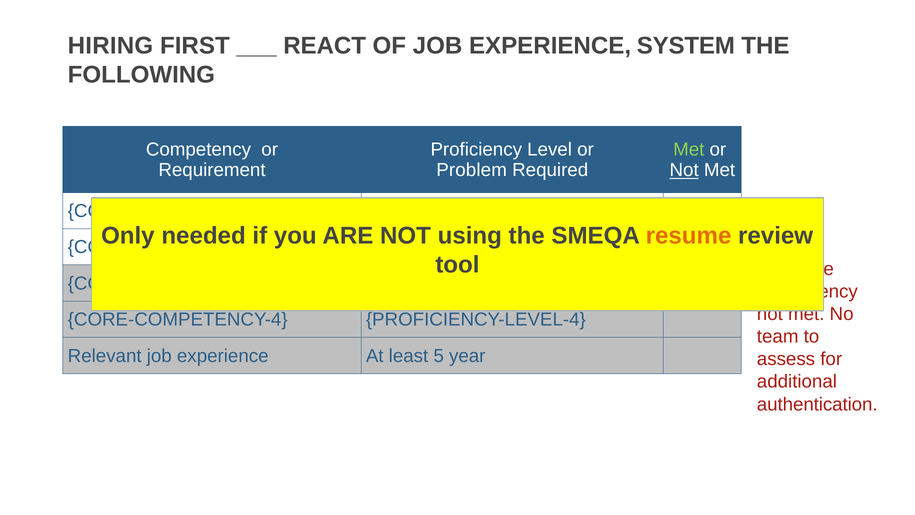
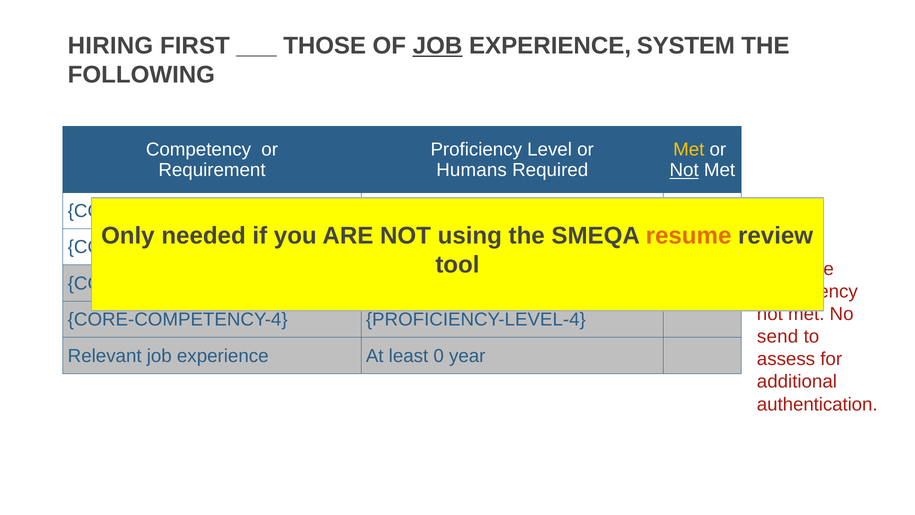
REACT: REACT -> THOSE
JOB at (438, 46) underline: none -> present
Met at (689, 149) colour: light green -> yellow
Problem: Problem -> Humans
team: team -> send
5: 5 -> 0
